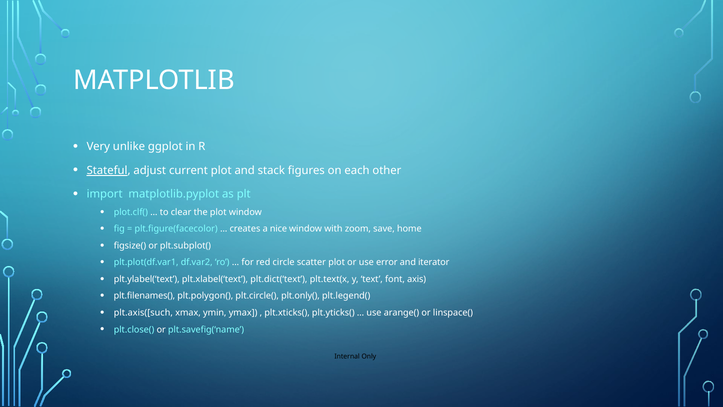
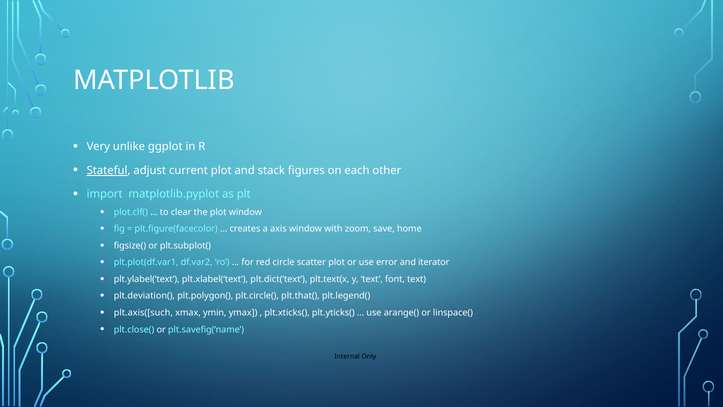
nice: nice -> axis
font axis: axis -> text
plt.filenames(: plt.filenames( -> plt.deviation(
plt.only(: plt.only( -> plt.that(
